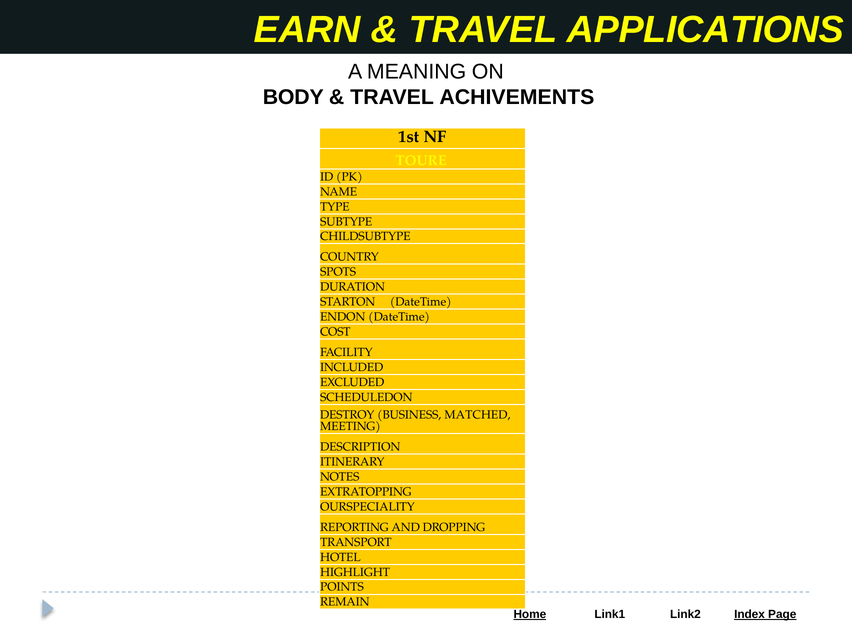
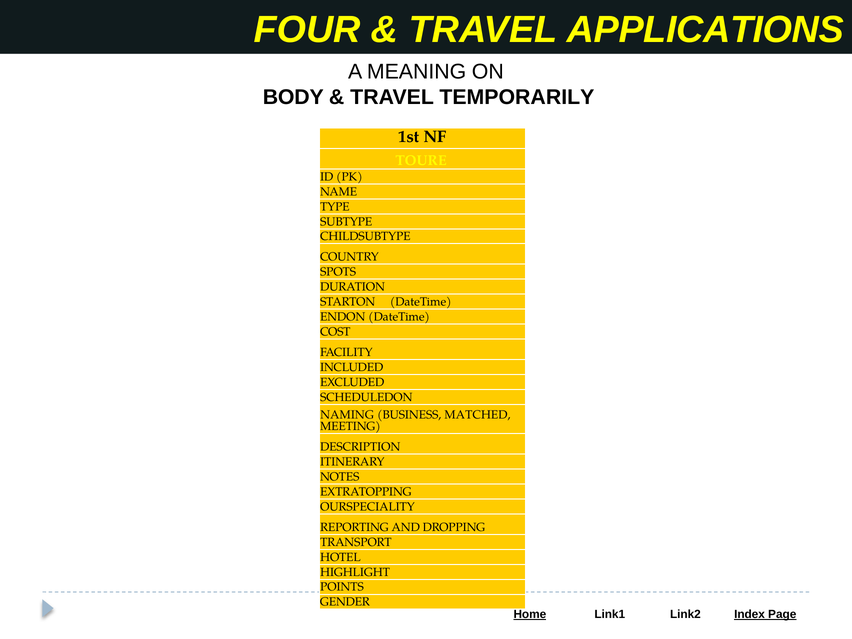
EARN: EARN -> FOUR
ACHIVEMENTS: ACHIVEMENTS -> TEMPORARILY
DESTROY: DESTROY -> NAMING
REMAIN: REMAIN -> GENDER
